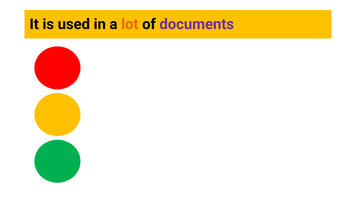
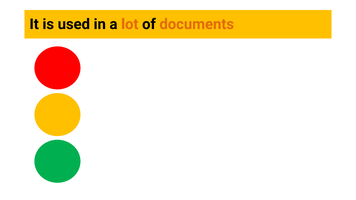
documents colour: purple -> orange
